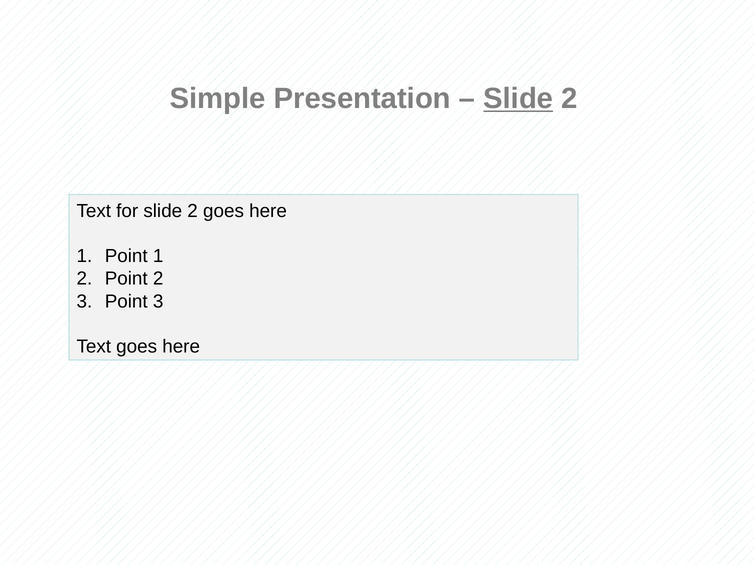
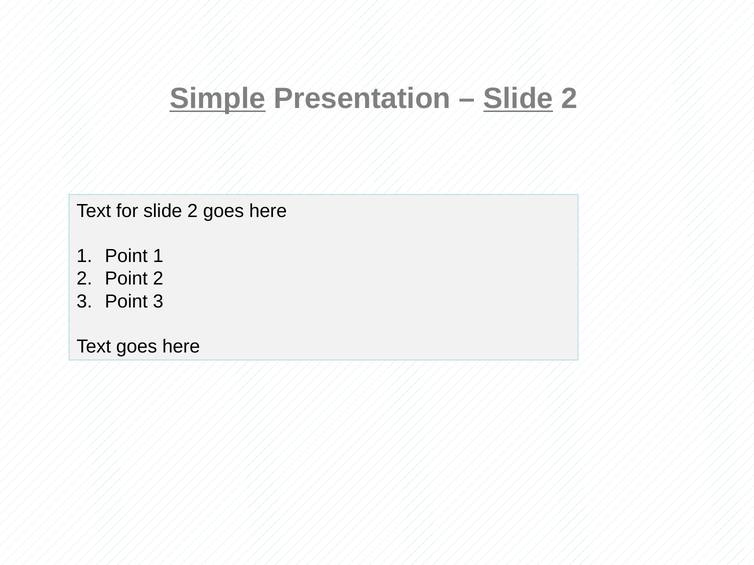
Simple underline: none -> present
